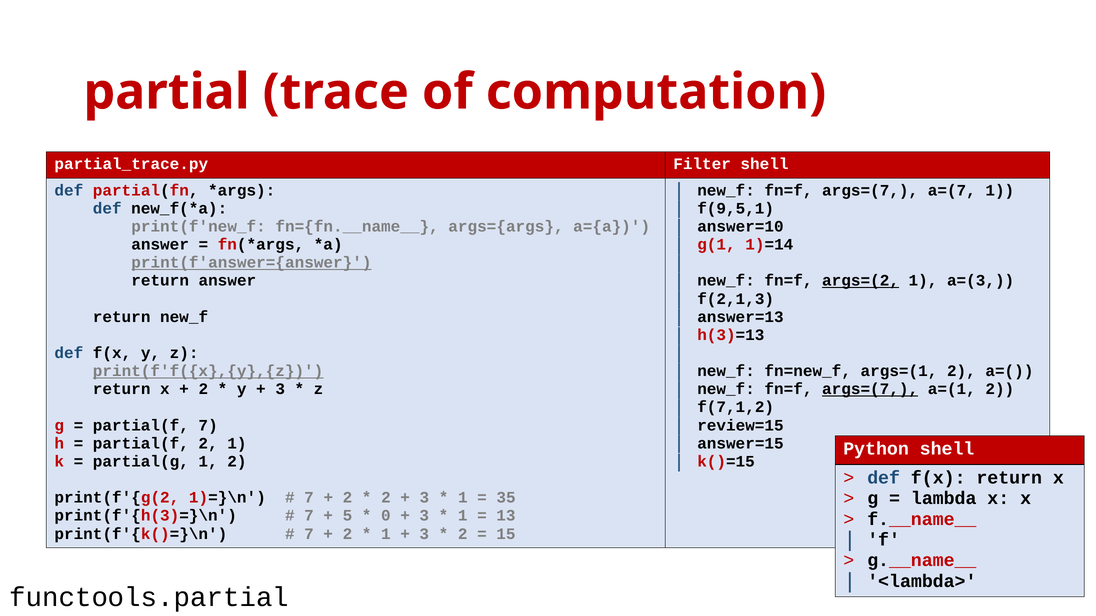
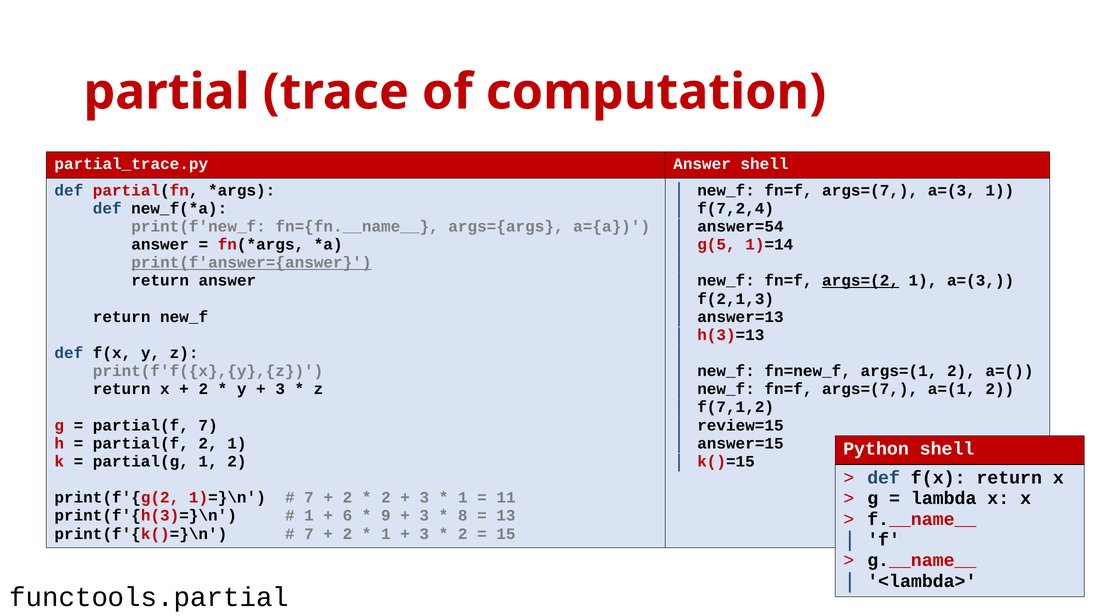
Filter at (702, 164): Filter -> Answer
args=(7 a=(7: a=(7 -> a=(3
f(9,5,1: f(9,5,1 -> f(7,2,4
answer=10: answer=10 -> answer=54
g(1: g(1 -> g(5
print(f'f({x},{y},{z underline: present -> none
args=(7 at (870, 389) underline: present -> none
35: 35 -> 11
7 at (309, 516): 7 -> 1
5: 5 -> 6
0: 0 -> 9
1 at (463, 516): 1 -> 8
